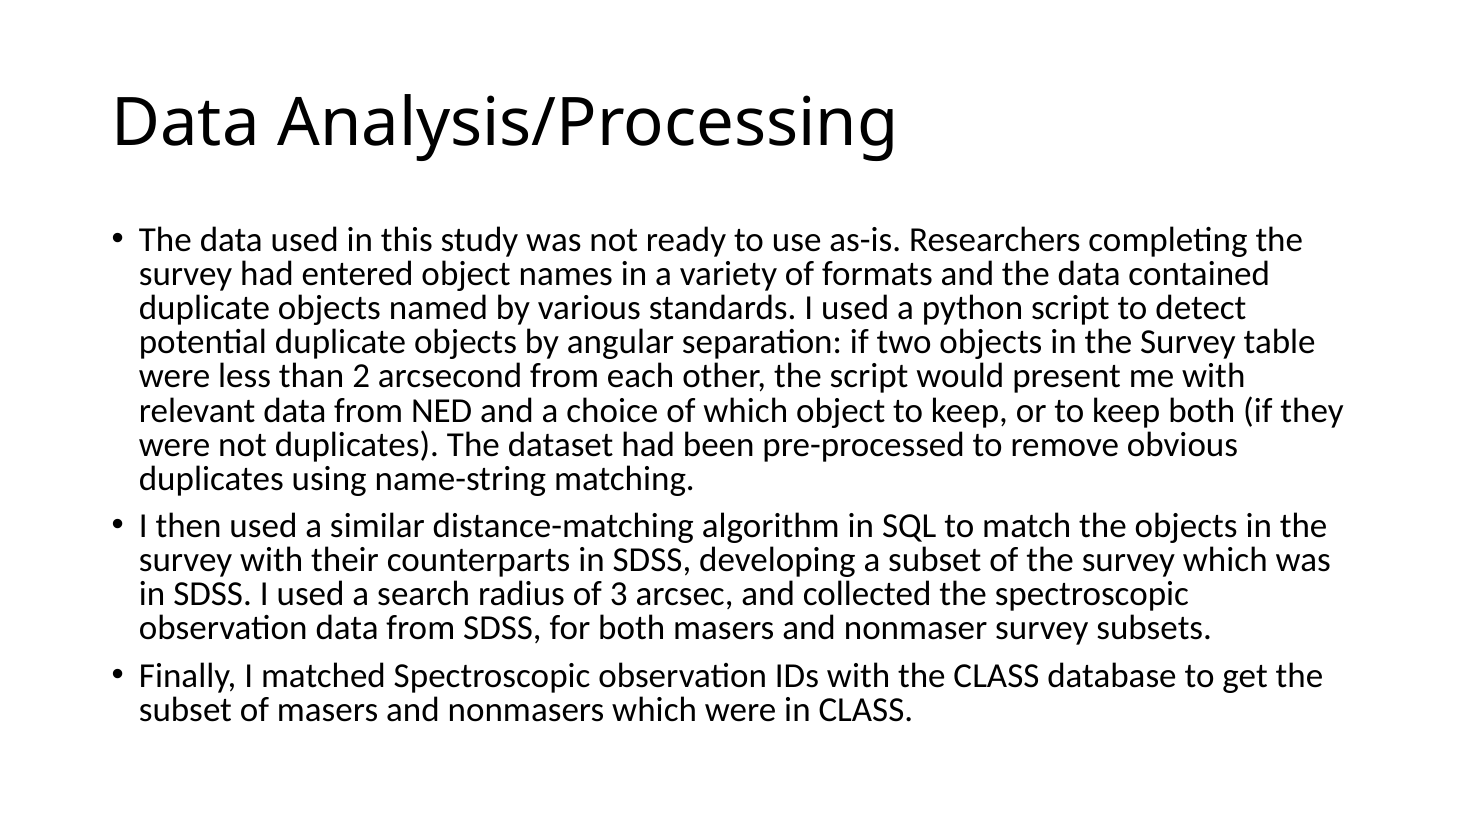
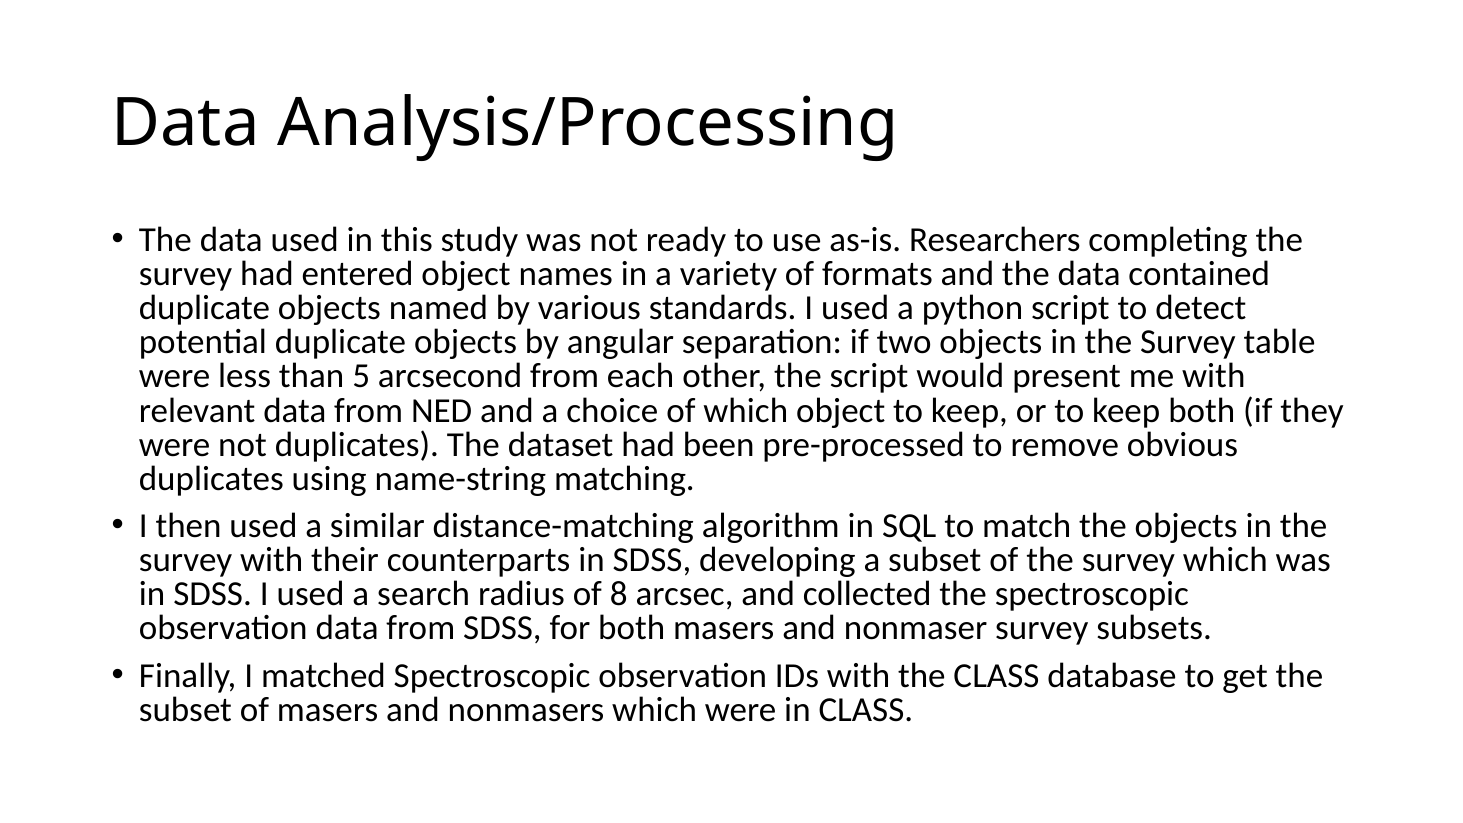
2: 2 -> 5
3: 3 -> 8
